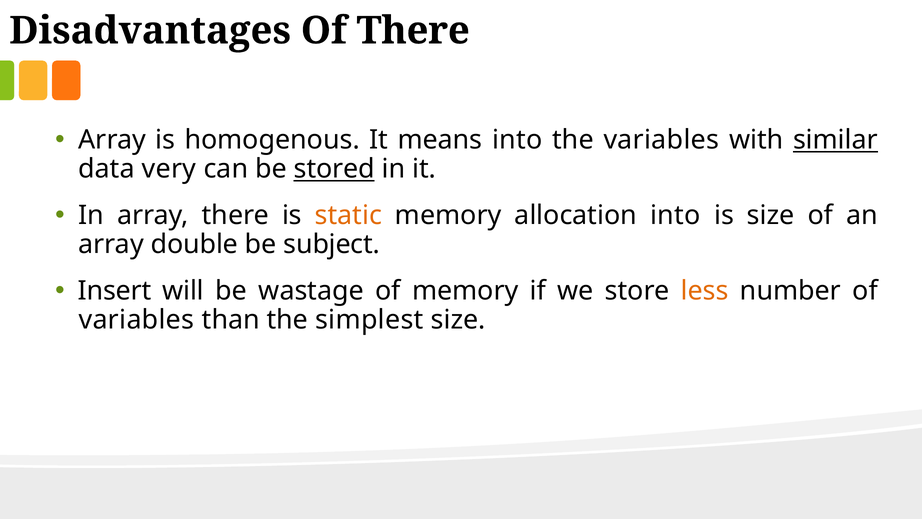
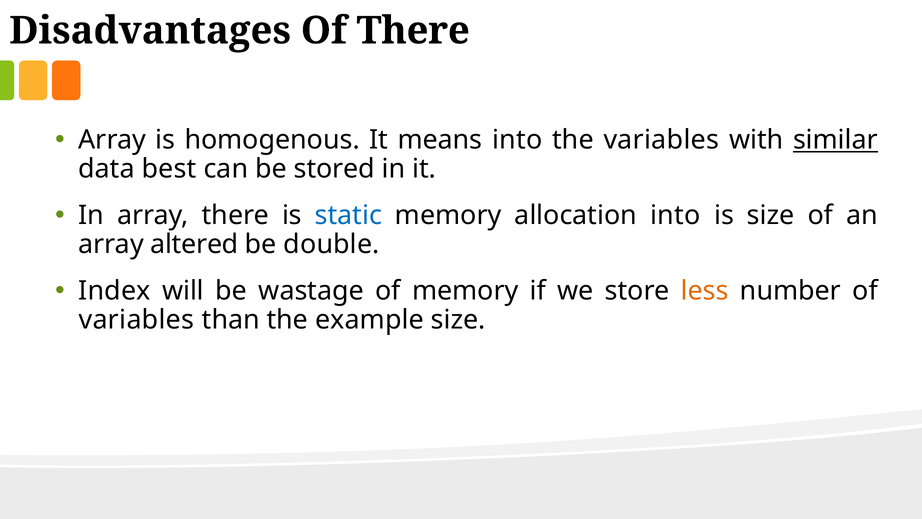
very: very -> best
stored underline: present -> none
static colour: orange -> blue
double: double -> altered
subject: subject -> double
Insert: Insert -> Index
simplest: simplest -> example
